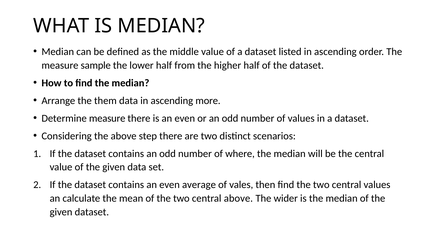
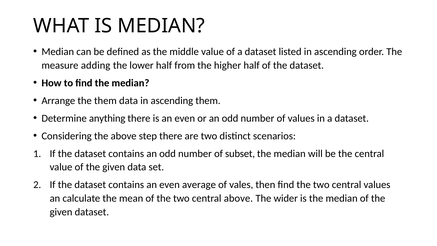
sample: sample -> adding
ascending more: more -> them
Determine measure: measure -> anything
where: where -> subset
